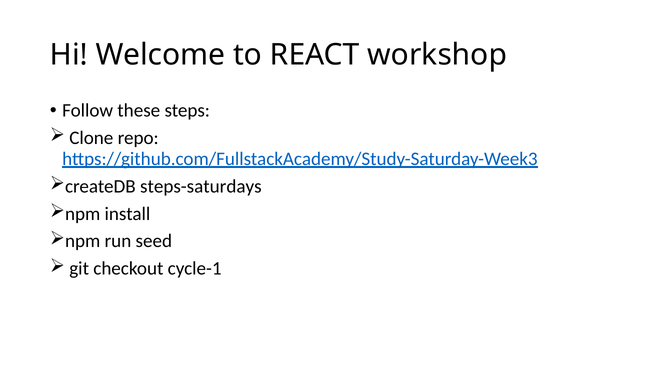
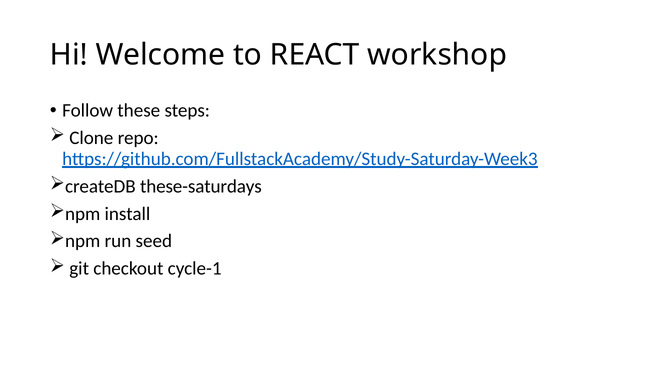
steps-saturdays: steps-saturdays -> these-saturdays
